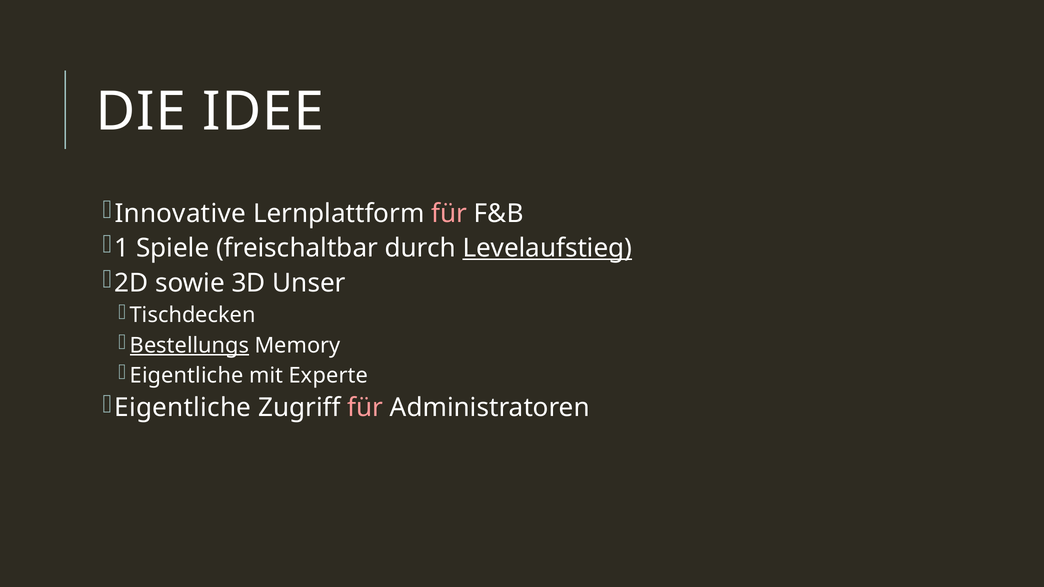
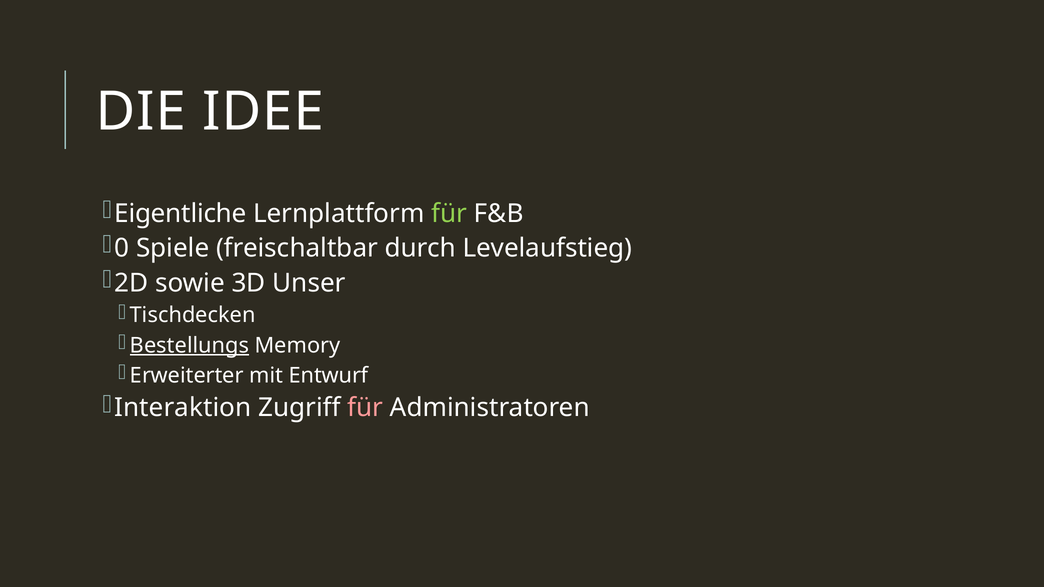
Innovative: Innovative -> Eigentliche
für at (449, 214) colour: pink -> light green
1: 1 -> 0
Levelaufstieg underline: present -> none
Eigentliche at (187, 376): Eigentliche -> Erweiterter
Experte: Experte -> Entwurf
Eigentliche at (183, 408): Eigentliche -> Interaktion
